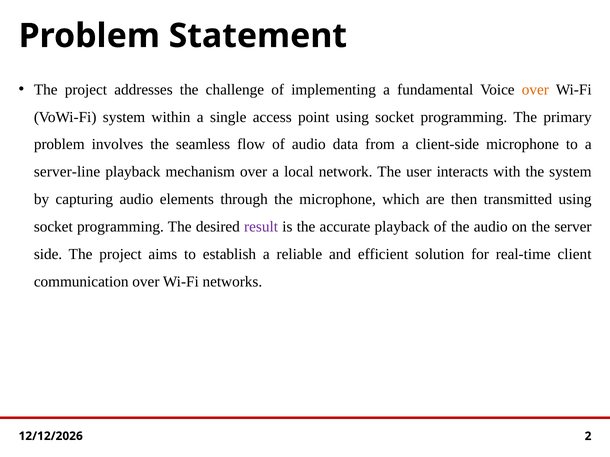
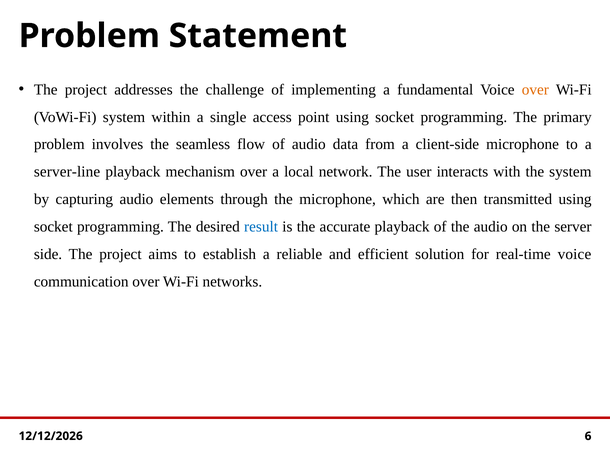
result colour: purple -> blue
real-time client: client -> voice
2: 2 -> 6
